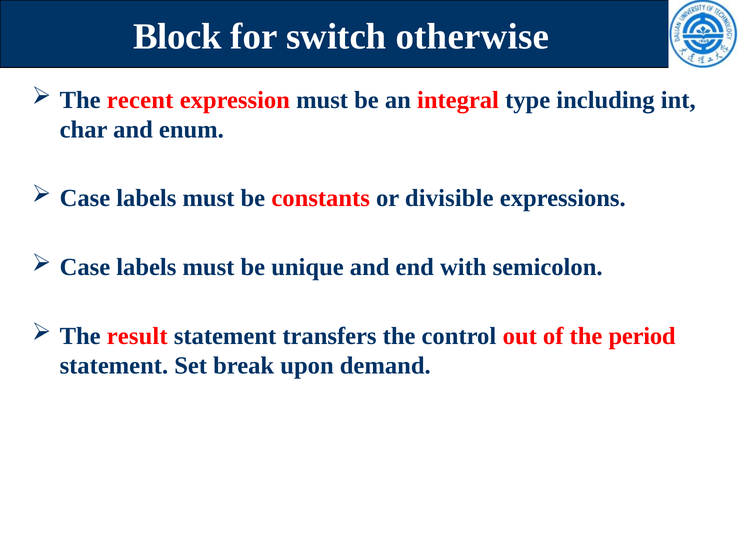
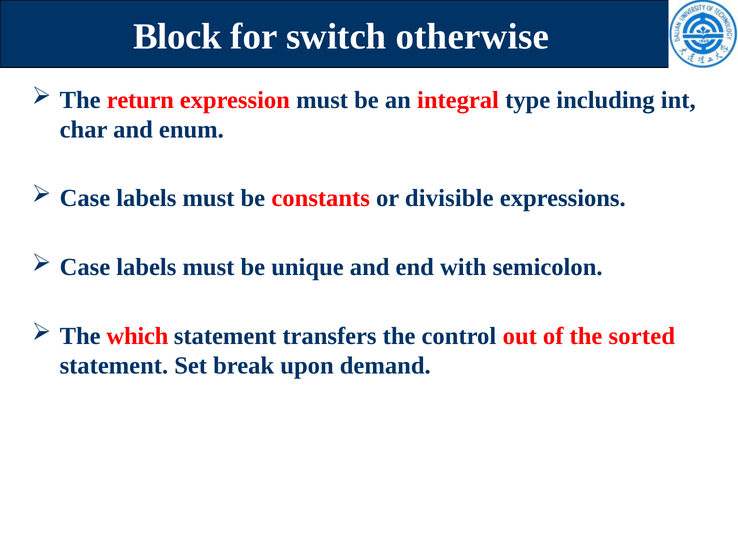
recent: recent -> return
result: result -> which
period: period -> sorted
